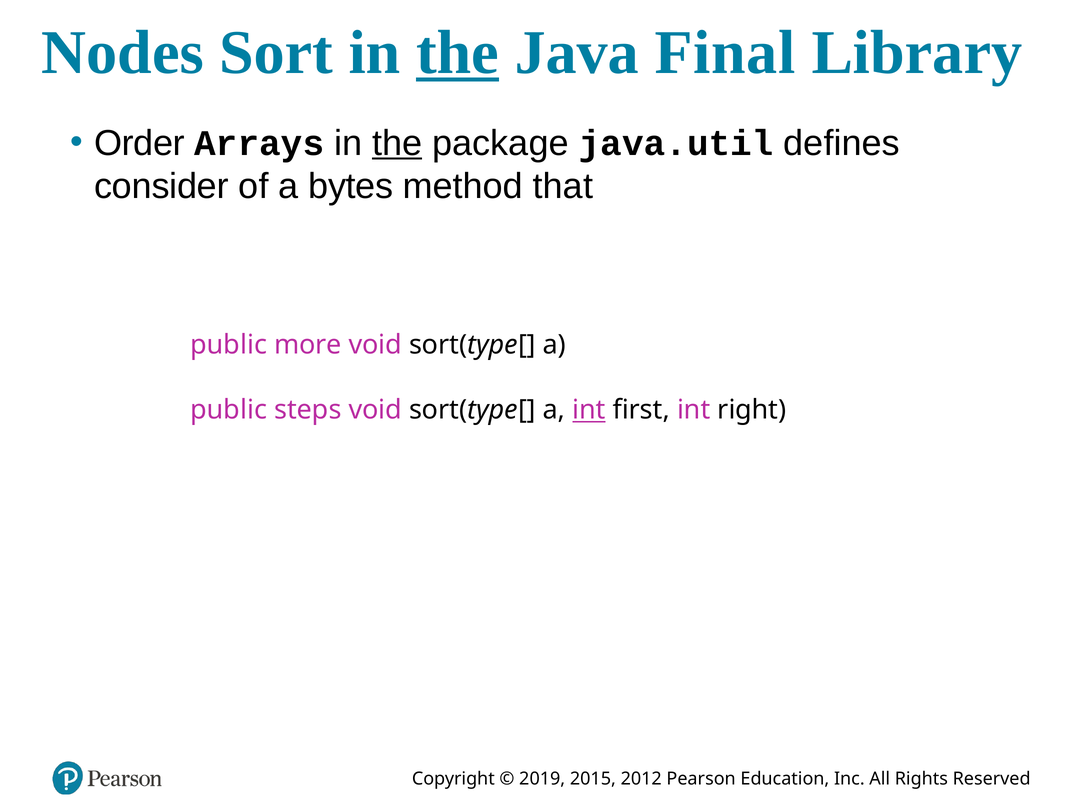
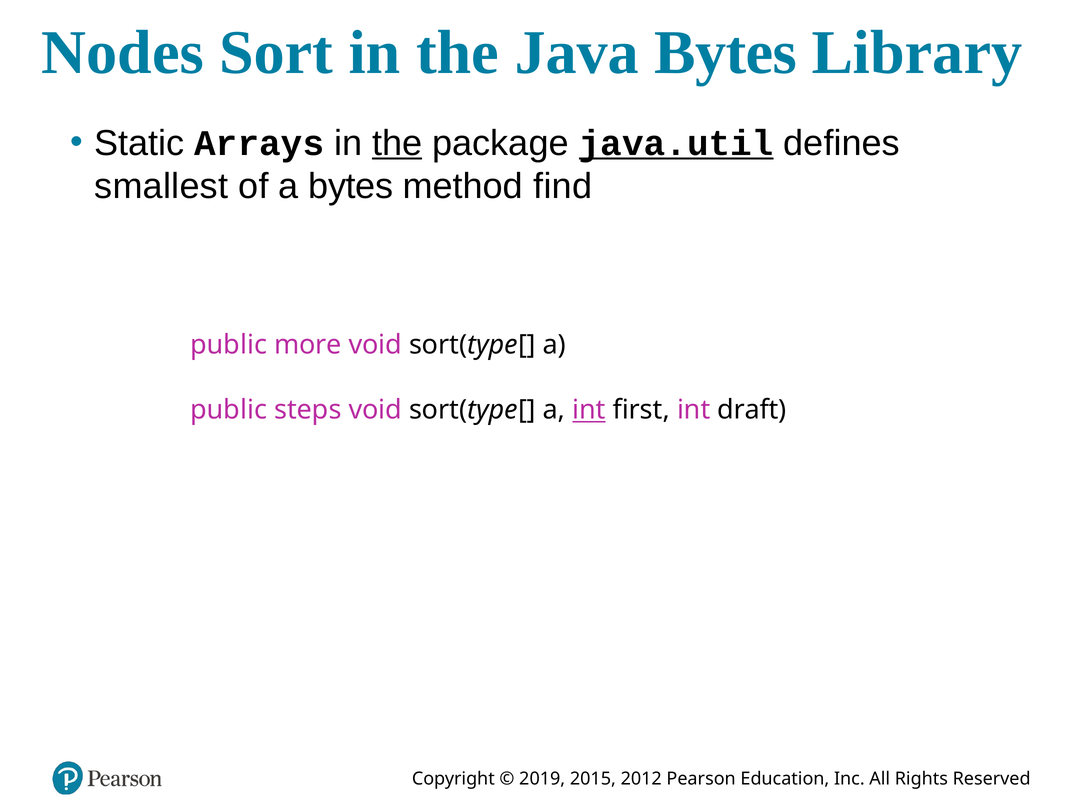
the at (457, 53) underline: present -> none
Java Final: Final -> Bytes
Order: Order -> Static
java.util underline: none -> present
consider: consider -> smallest
that: that -> find
right: right -> draft
